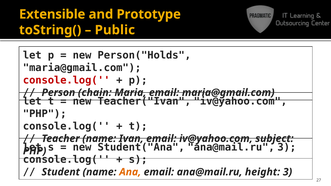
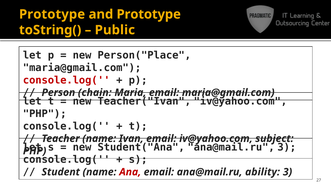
Extensible at (52, 14): Extensible -> Prototype
Person("Holds: Person("Holds -> Person("Place
Ana colour: orange -> red
height: height -> ability
